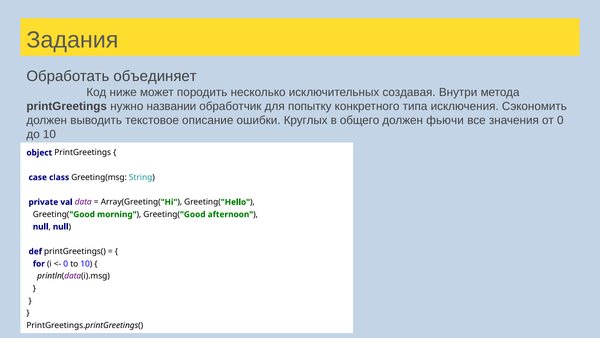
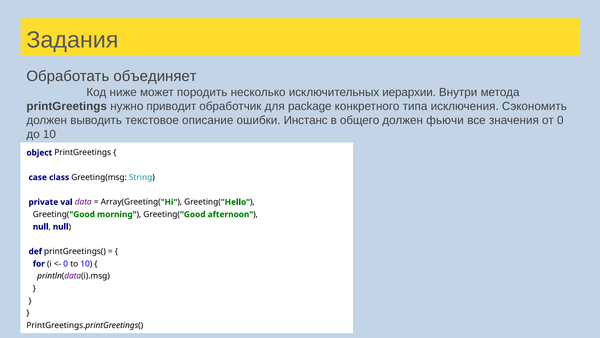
создавая: создавая -> иерархии
названии: названии -> приводит
попытку: попытку -> package
Круглых: Круглых -> Инстанс
